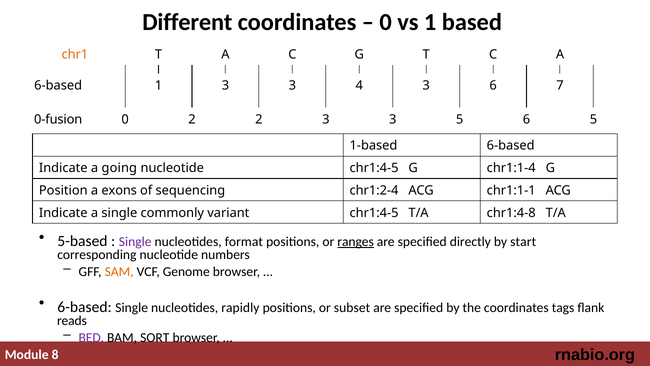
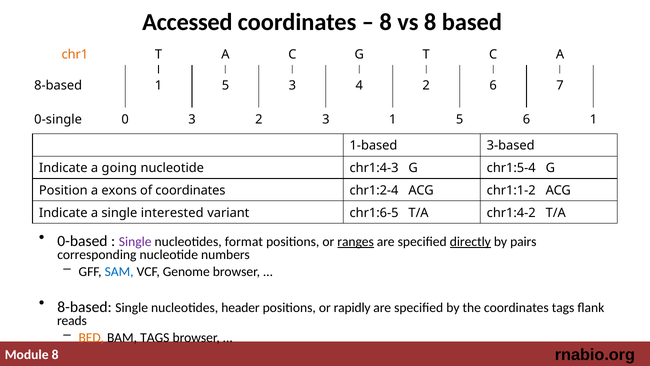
Different: Different -> Accessed
0 at (386, 22): 0 -> 8
vs 1: 1 -> 8
6-based at (58, 85): 6-based -> 8-based
3 at (225, 85): 3 -> 5
4 3: 3 -> 2
0-fusion: 0-fusion -> 0-single
0 2: 2 -> 3
2 3 3: 3 -> 1
6 5: 5 -> 1
1-based 6-based: 6-based -> 3-based
nucleotide chr1:4-5: chr1:4-5 -> chr1:4-3
chr1:1-4: chr1:1-4 -> chr1:5-4
of sequencing: sequencing -> coordinates
chr1:1-1: chr1:1-1 -> chr1:1-2
commonly: commonly -> interested
variant chr1:4-5: chr1:4-5 -> chr1:6-5
chr1:4-8: chr1:4-8 -> chr1:4-2
5-based: 5-based -> 0-based
directly underline: none -> present
start: start -> pairs
SAM colour: orange -> blue
6-based at (84, 307): 6-based -> 8-based
rapidly: rapidly -> header
subset: subset -> rapidly
BED colour: purple -> orange
BAM SORT: SORT -> TAGS
